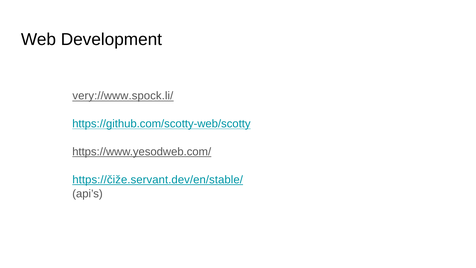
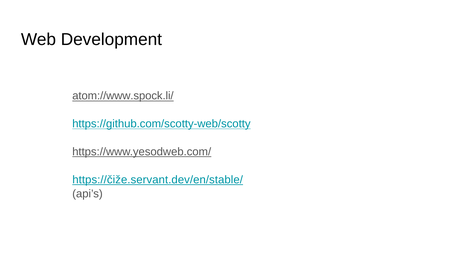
very://www.spock.li/: very://www.spock.li/ -> atom://www.spock.li/
